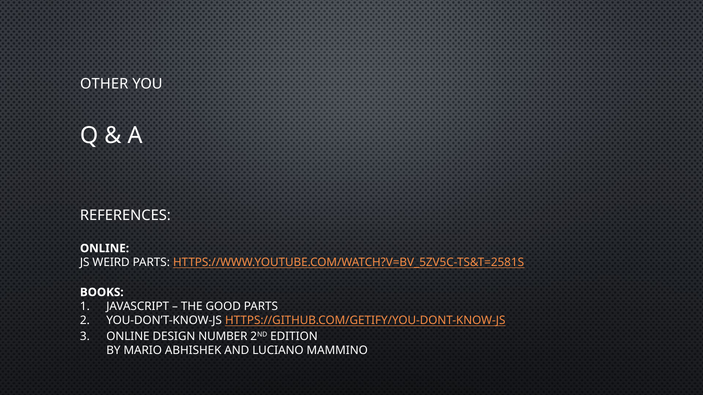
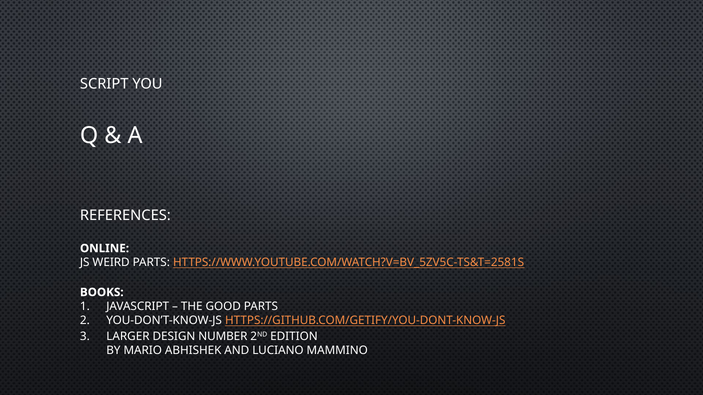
OTHER: OTHER -> SCRIPT
3 ONLINE: ONLINE -> LARGER
